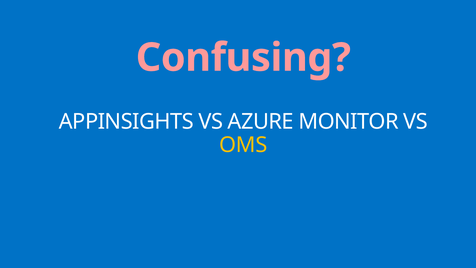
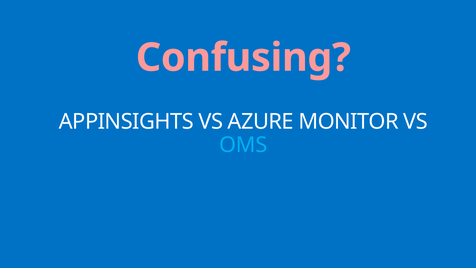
OMS colour: yellow -> light blue
